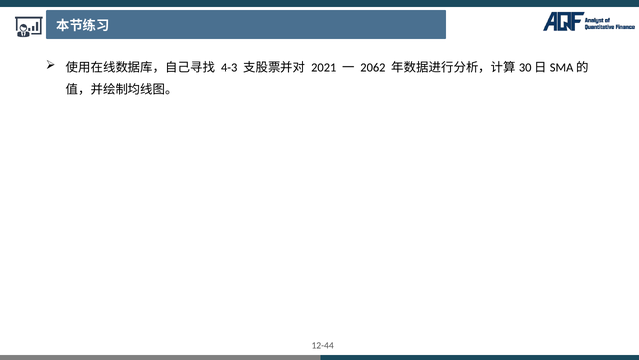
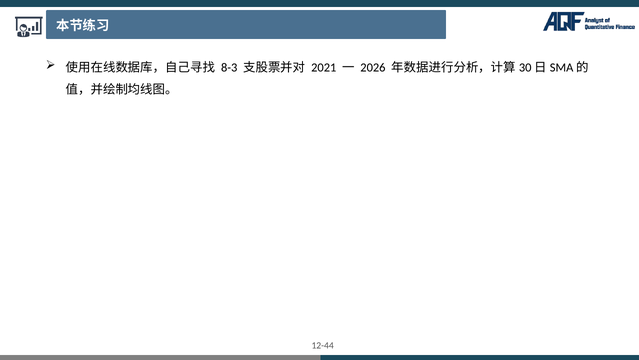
4-3: 4-3 -> 8-3
2062: 2062 -> 2026
